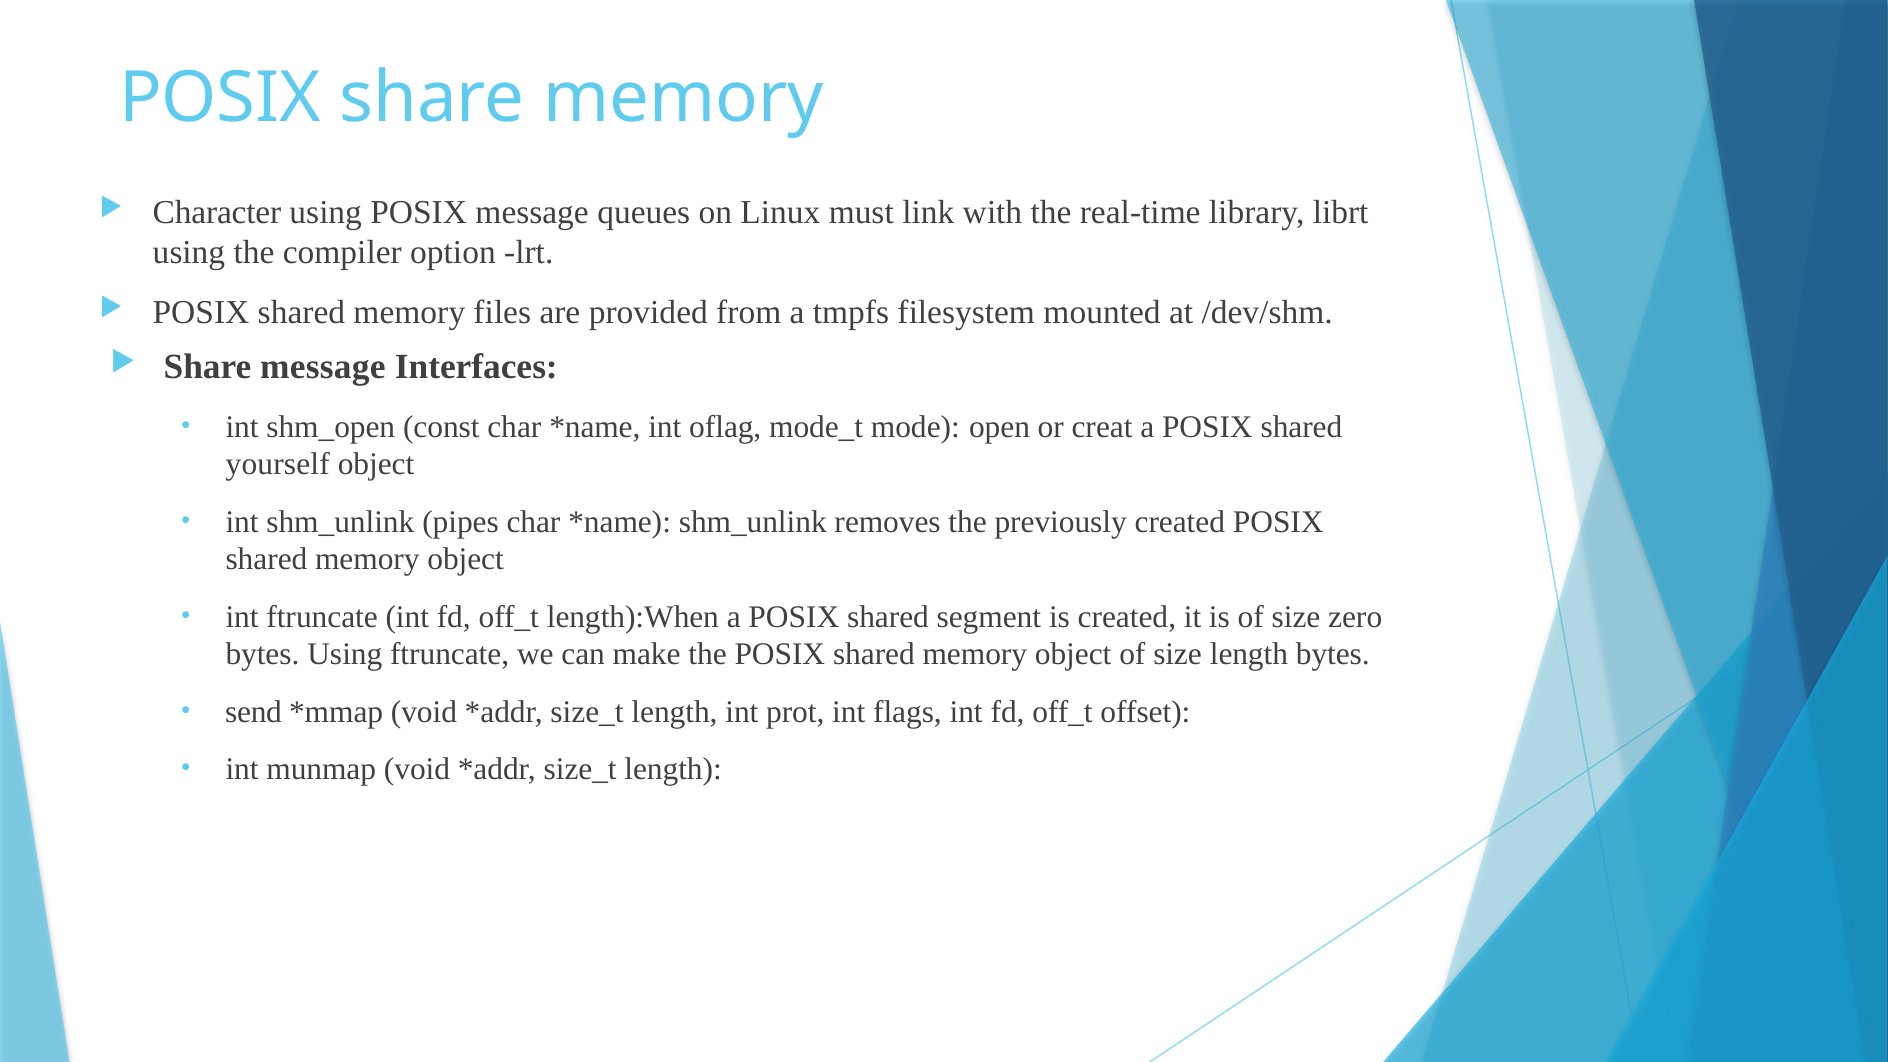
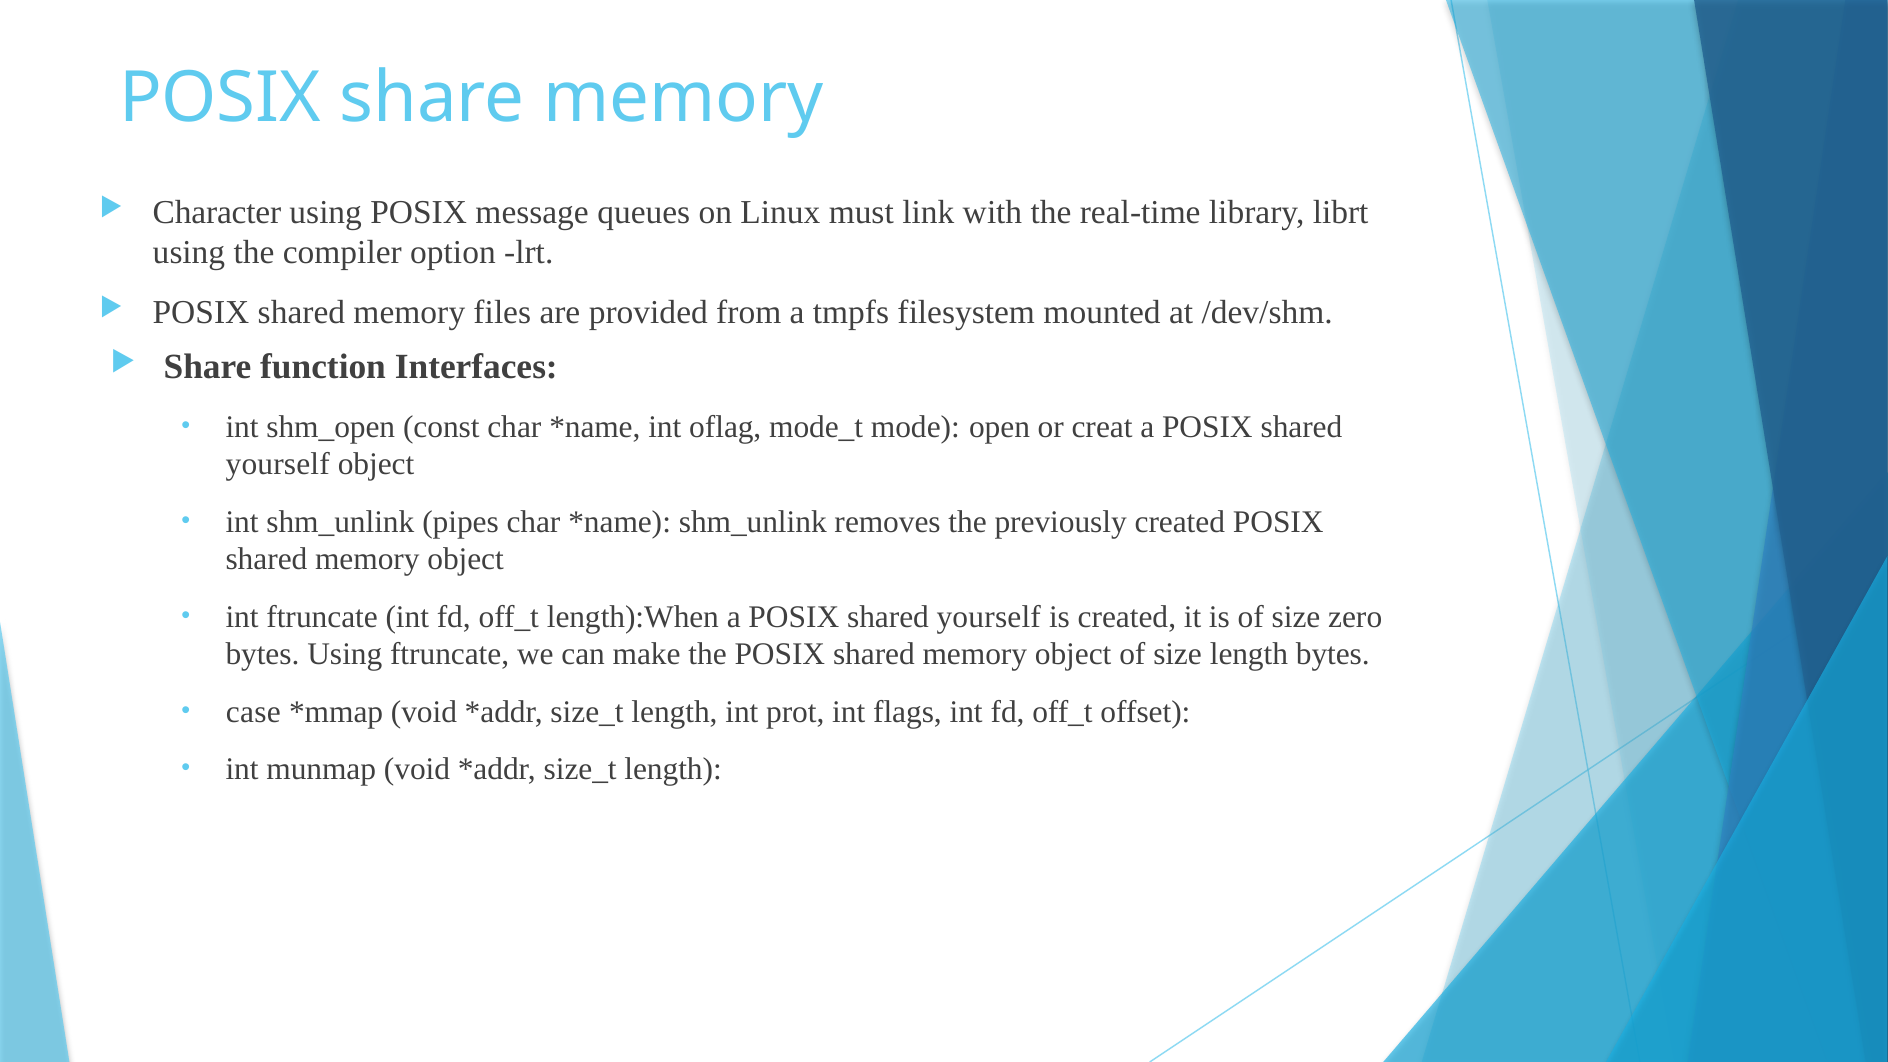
Share message: message -> function
segment at (989, 617): segment -> yourself
send: send -> case
